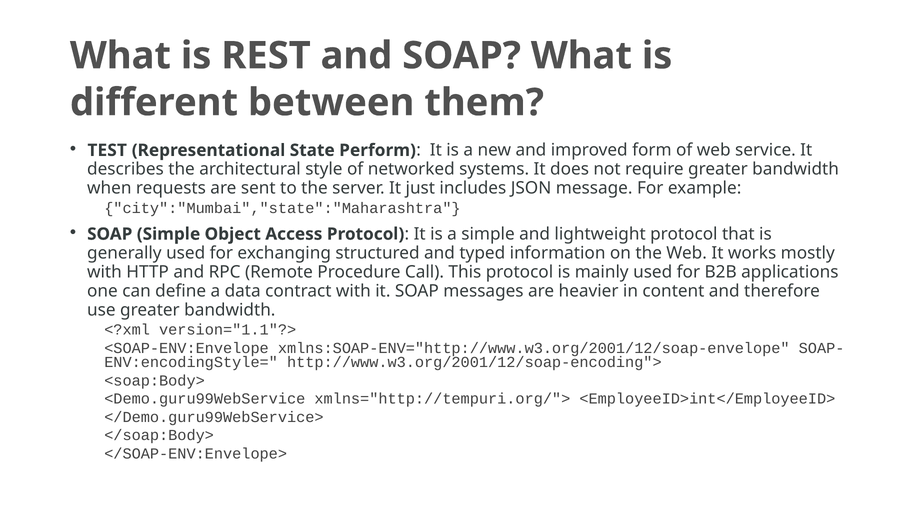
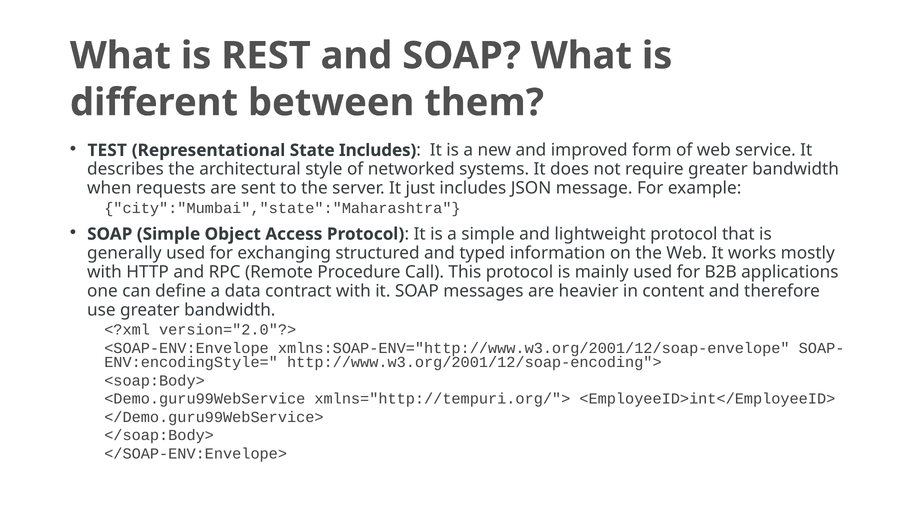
State Perform: Perform -> Includes
version="1.1"?>: version="1.1"?> -> version="2.0"?>
